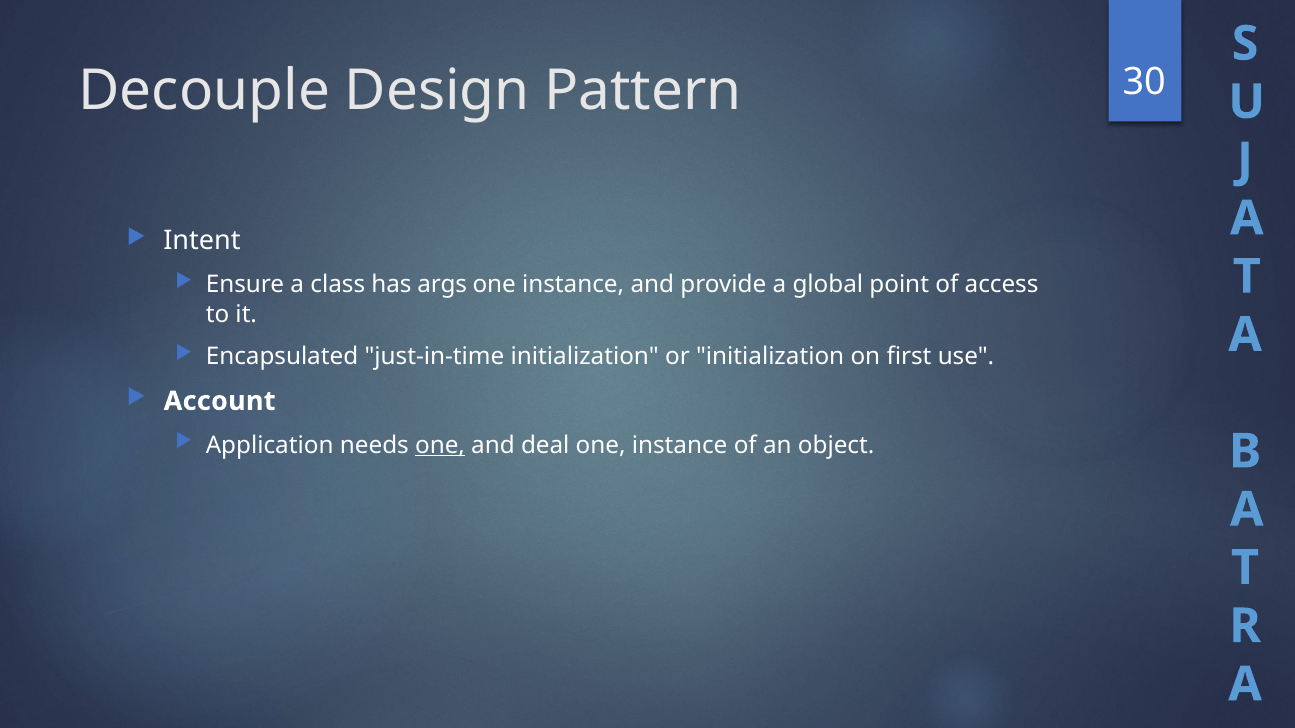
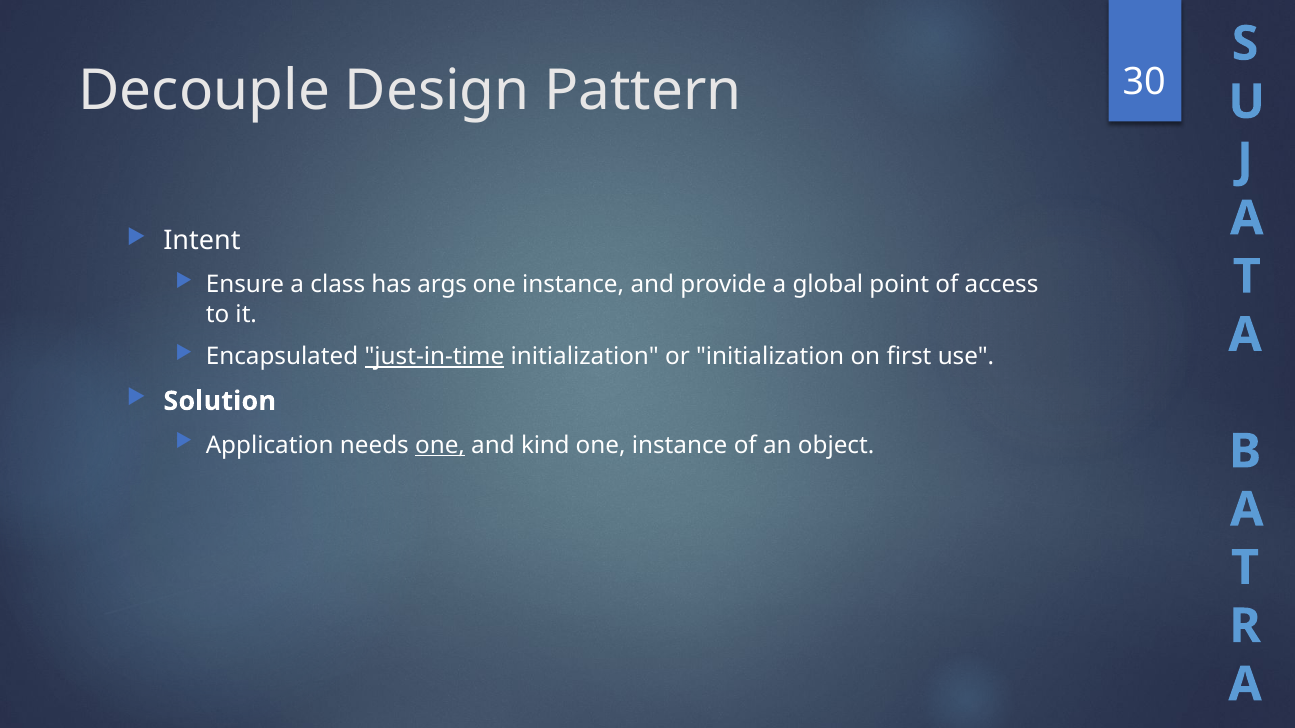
just-in-time underline: none -> present
Account: Account -> Solution
deal: deal -> kind
